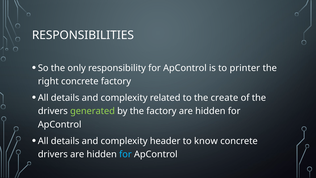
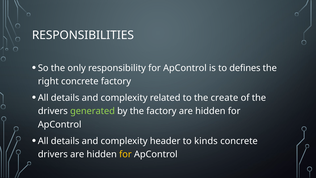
printer: printer -> defines
know: know -> kinds
for at (125, 154) colour: light blue -> yellow
